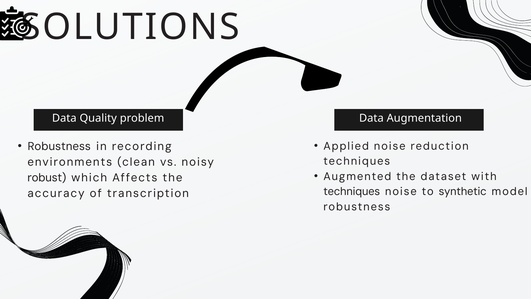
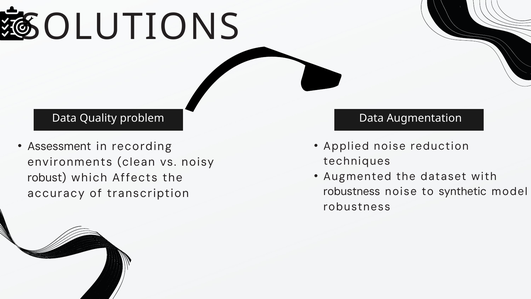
Robustness at (59, 146): Robustness -> Assessment
techniques at (352, 191): techniques -> robustness
